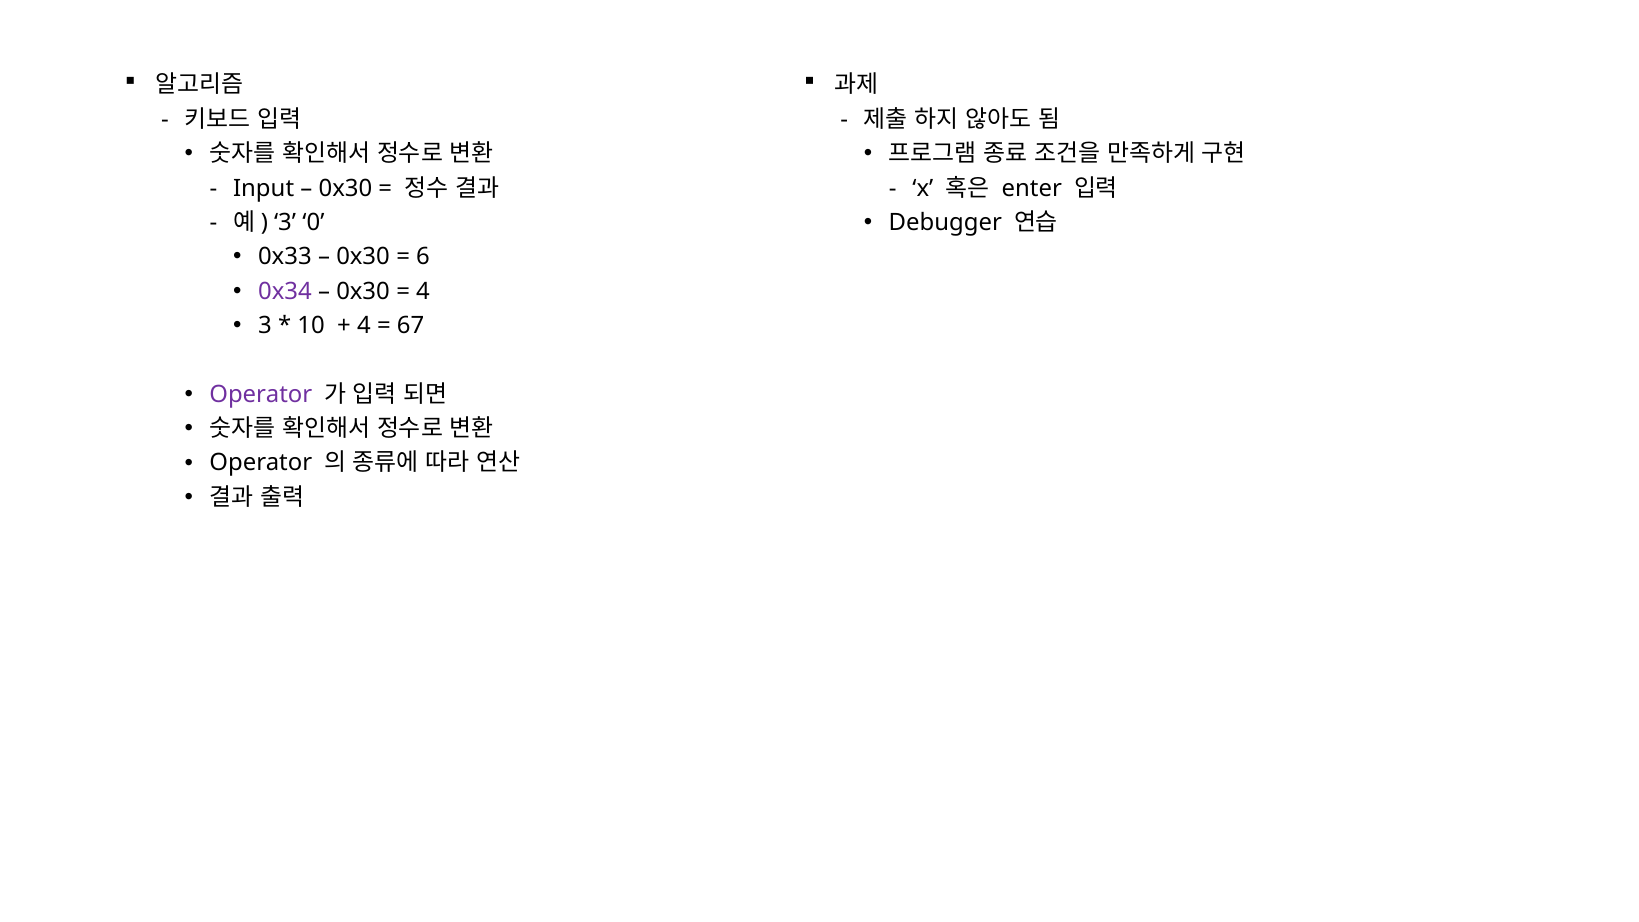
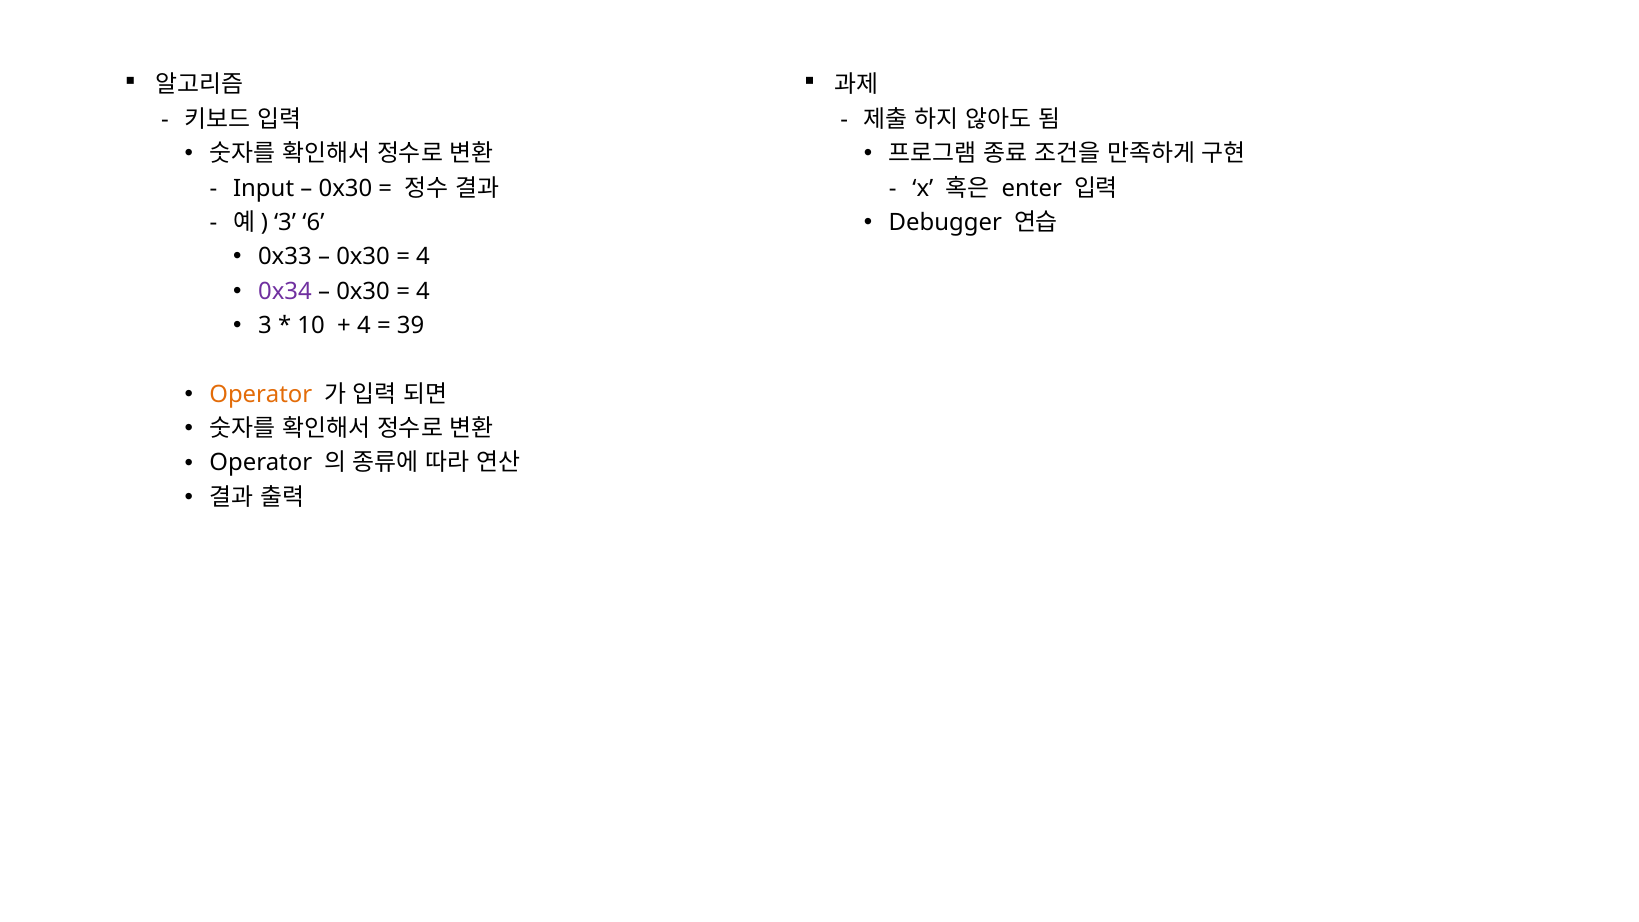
0: 0 -> 6
6 at (423, 257): 6 -> 4
67: 67 -> 39
Operator at (261, 394) colour: purple -> orange
